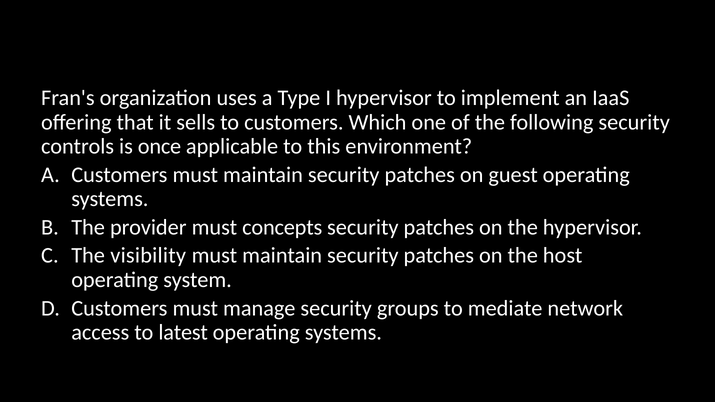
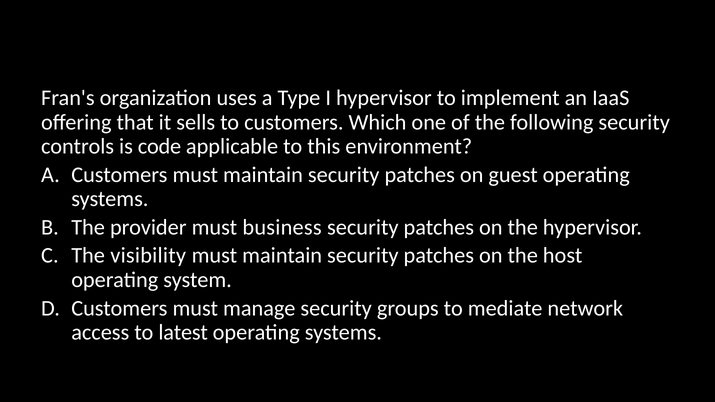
once: once -> code
concepts: concepts -> business
